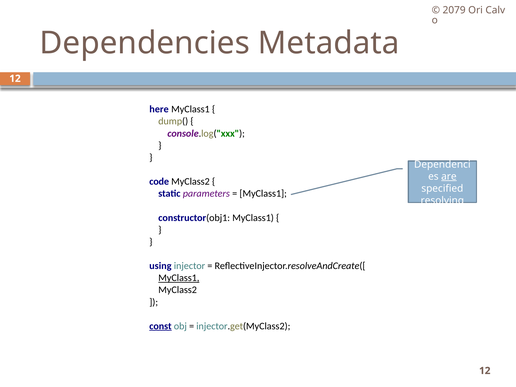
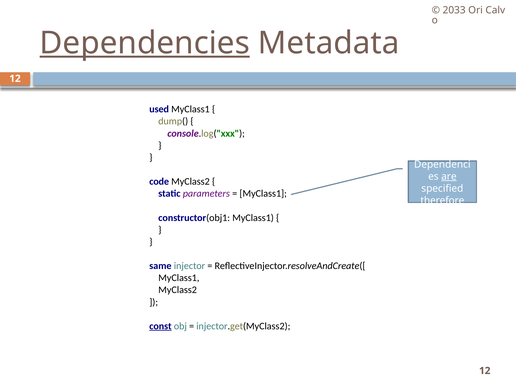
2079: 2079 -> 2033
Dependencies underline: none -> present
here: here -> used
resolving: resolving -> therefore
using: using -> same
MyClass1 at (179, 278) underline: present -> none
